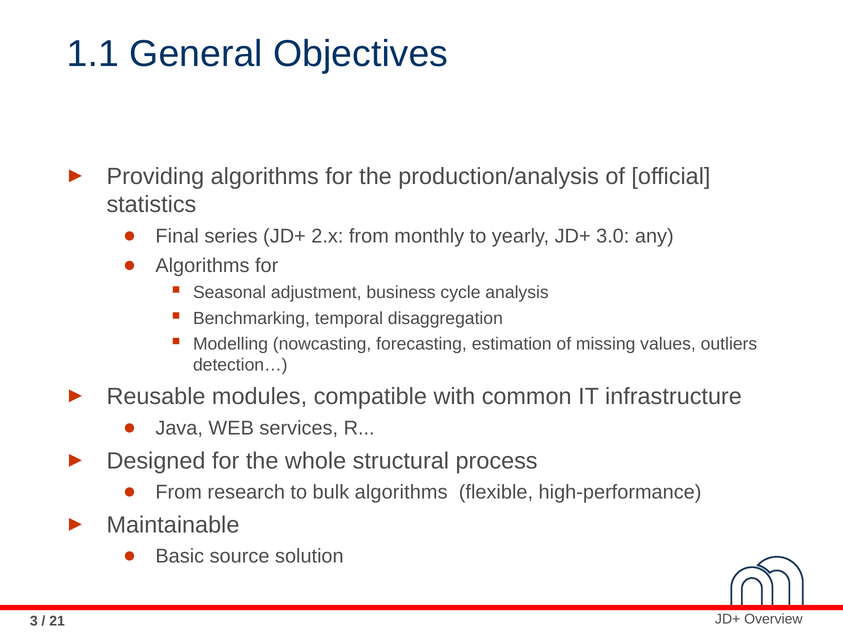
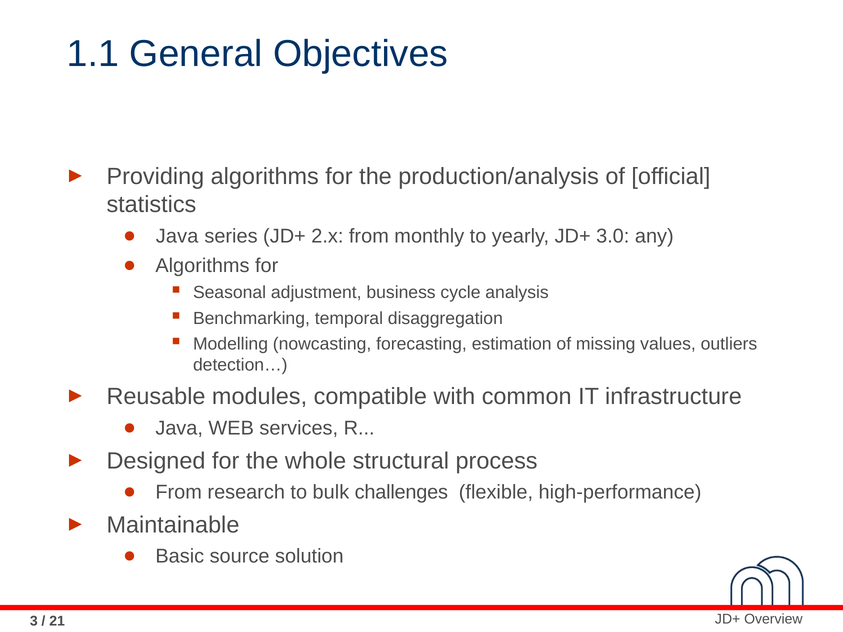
Final at (177, 236): Final -> Java
bulk algorithms: algorithms -> challenges
